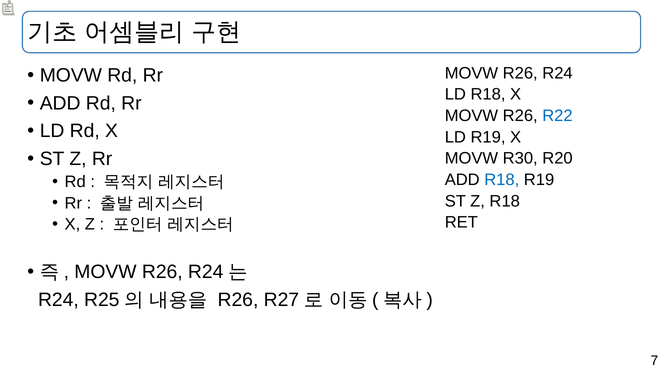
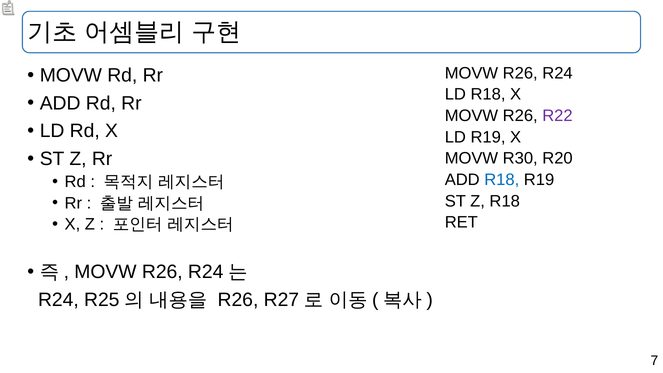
R22 colour: blue -> purple
